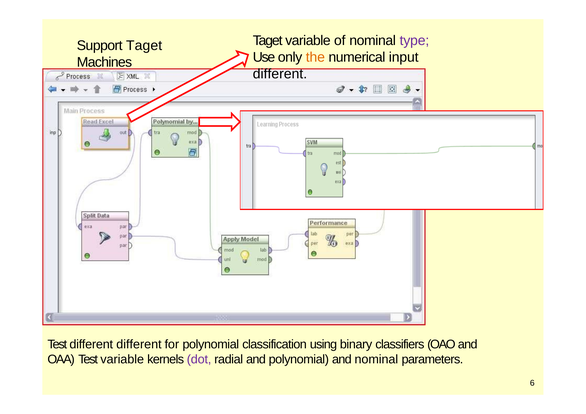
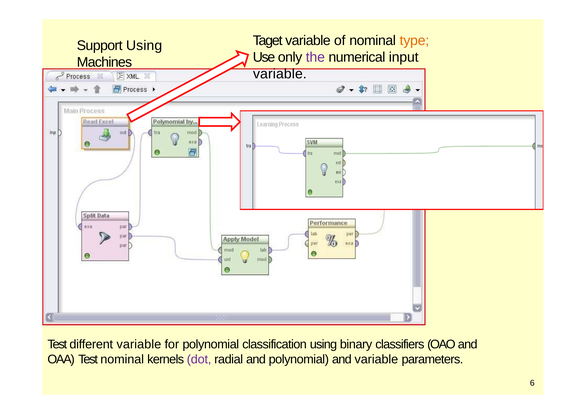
type colour: purple -> orange
Support Taget: Taget -> Using
the colour: orange -> purple
different at (280, 74): different -> variable
different different: different -> variable
Test variable: variable -> nominal
and nominal: nominal -> variable
